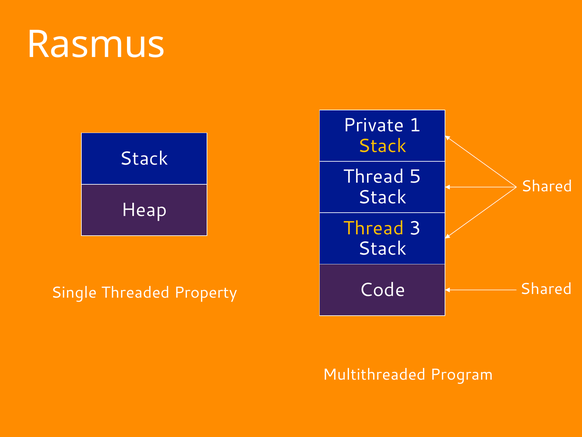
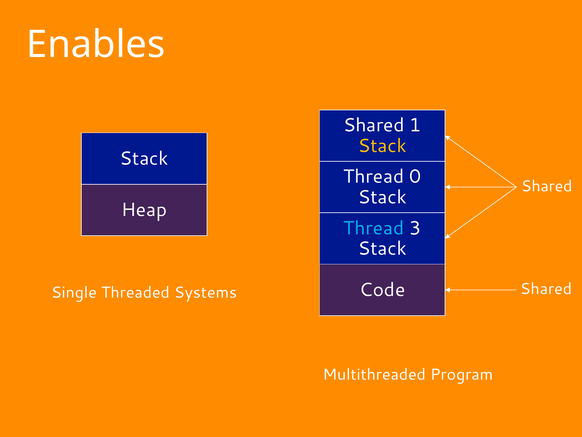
Rasmus: Rasmus -> Enables
Private at (374, 125): Private -> Shared
5: 5 -> 0
Thread at (374, 228) colour: yellow -> light blue
Property: Property -> Systems
